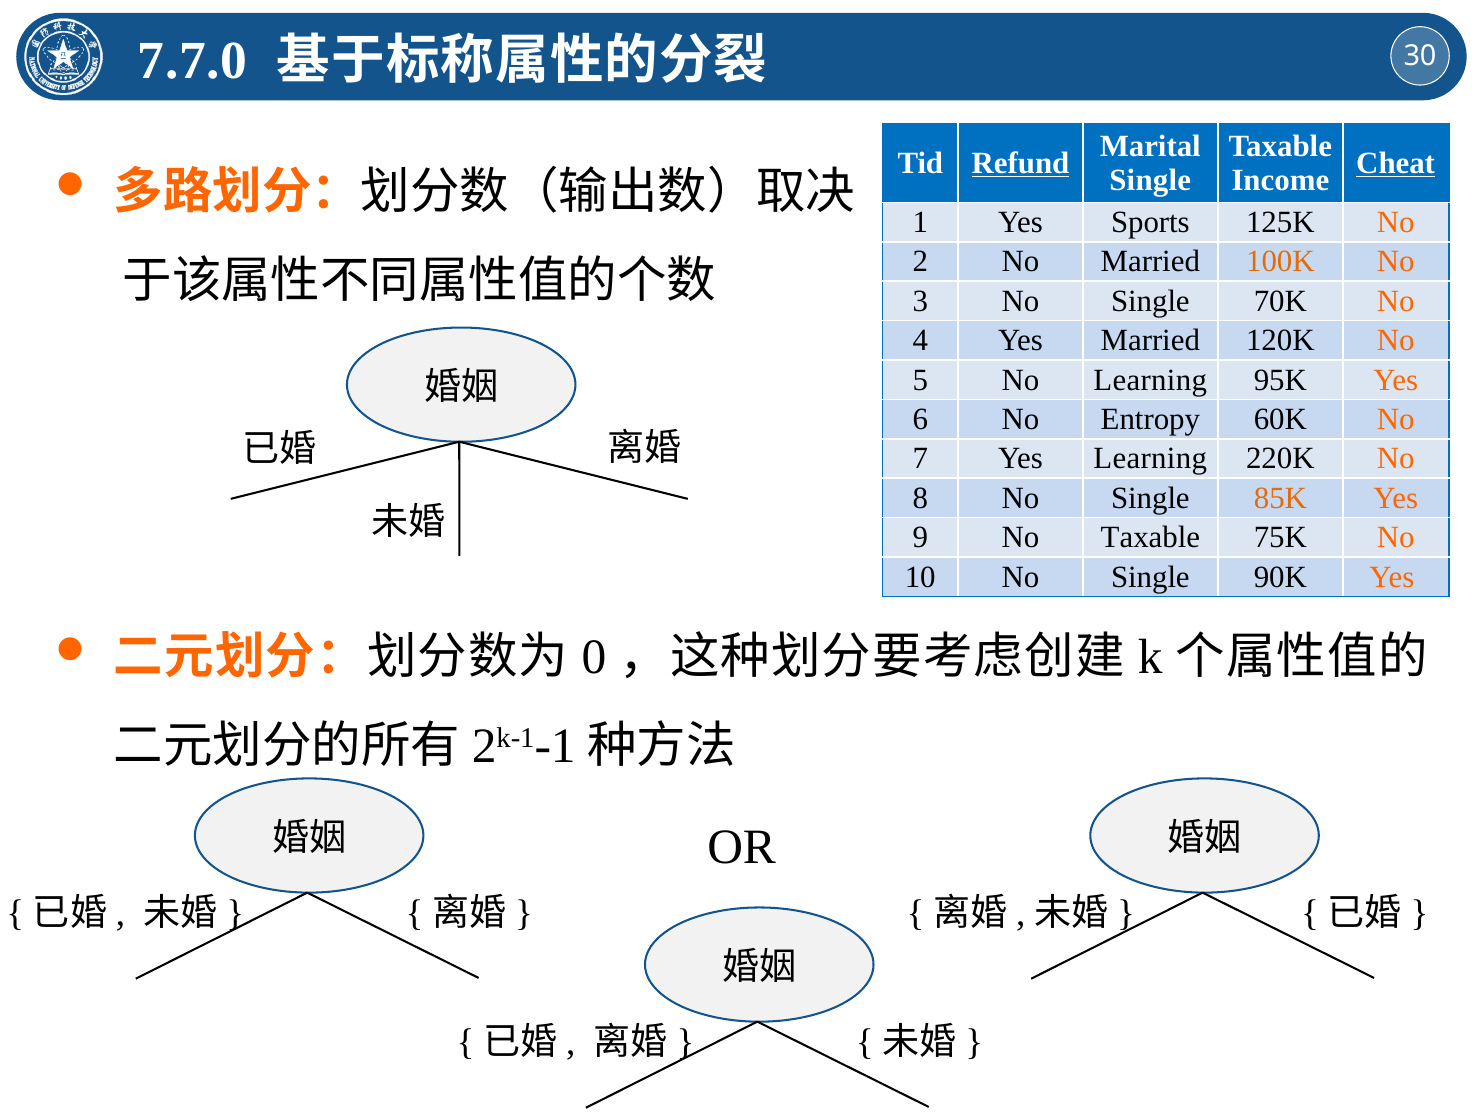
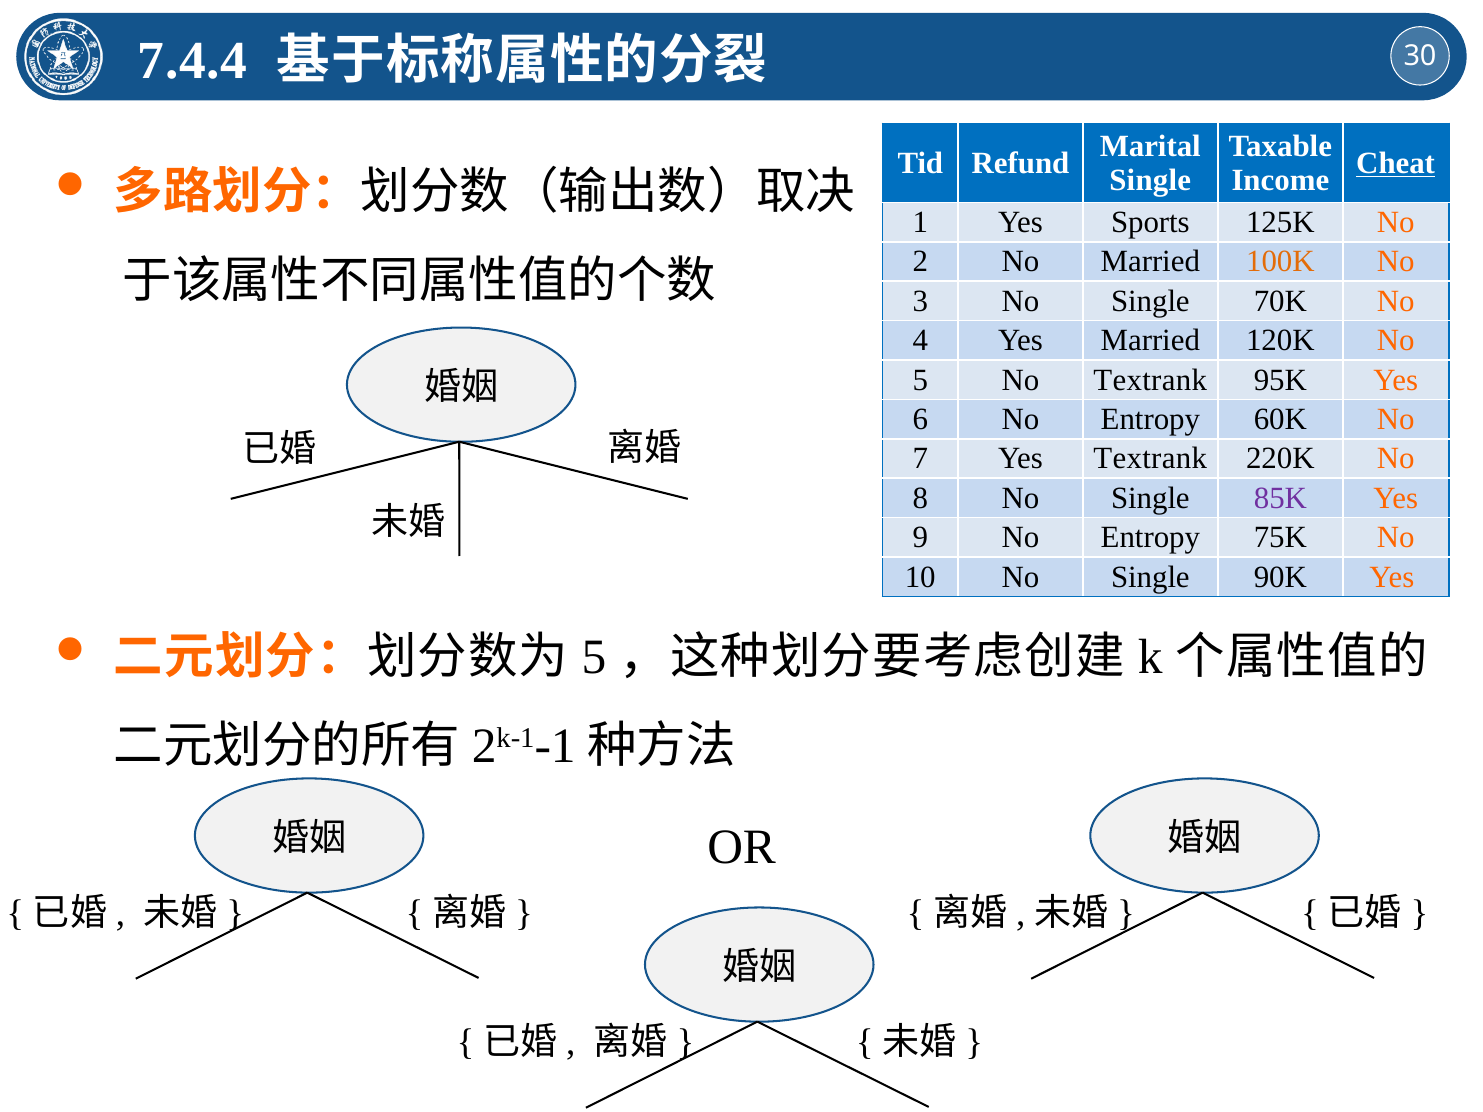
7.7.0: 7.7.0 -> 7.4.4
Refund underline: present -> none
No Learning: Learning -> Textrank
Yes Learning: Learning -> Textrank
85K colour: orange -> purple
9 No Taxable: Taxable -> Entropy
0 at (594, 657): 0 -> 5
